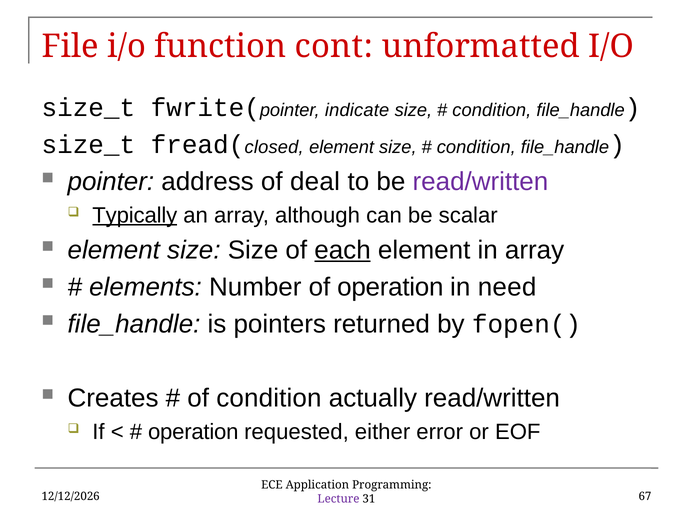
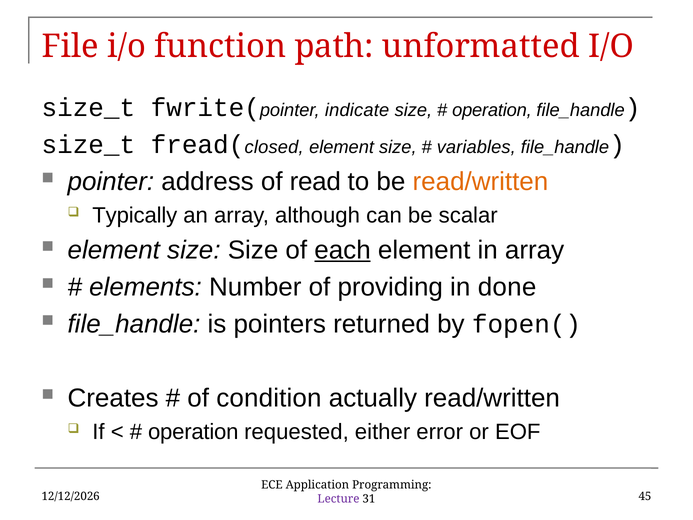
cont: cont -> path
condition at (492, 110): condition -> operation
condition at (476, 147): condition -> variables
deal: deal -> read
read/written at (480, 182) colour: purple -> orange
Typically underline: present -> none
of operation: operation -> providing
need: need -> done
67: 67 -> 45
